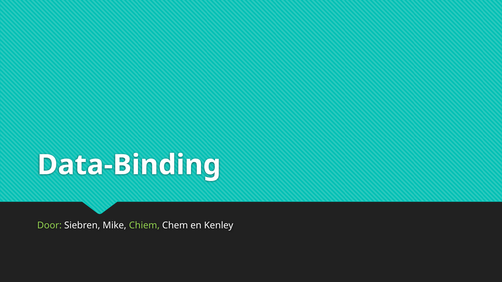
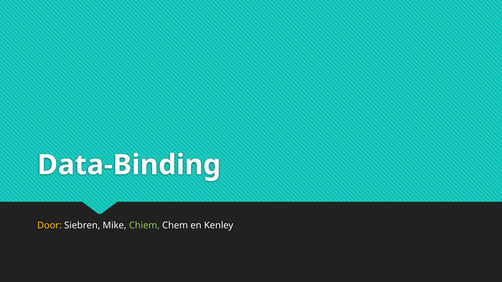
Door colour: light green -> yellow
